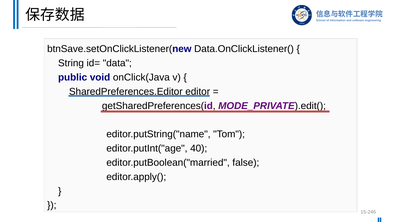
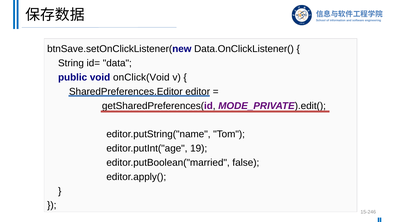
onClick(Java: onClick(Java -> onClick(Void
40: 40 -> 19
